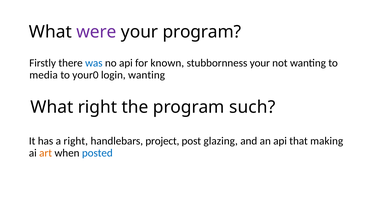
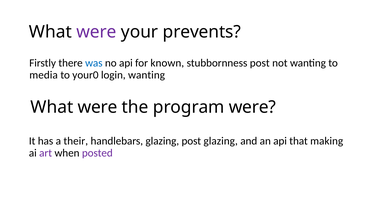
your program: program -> prevents
stubbornness your: your -> post
right at (97, 107): right -> were
program such: such -> were
a right: right -> their
handlebars project: project -> glazing
art colour: orange -> purple
posted colour: blue -> purple
